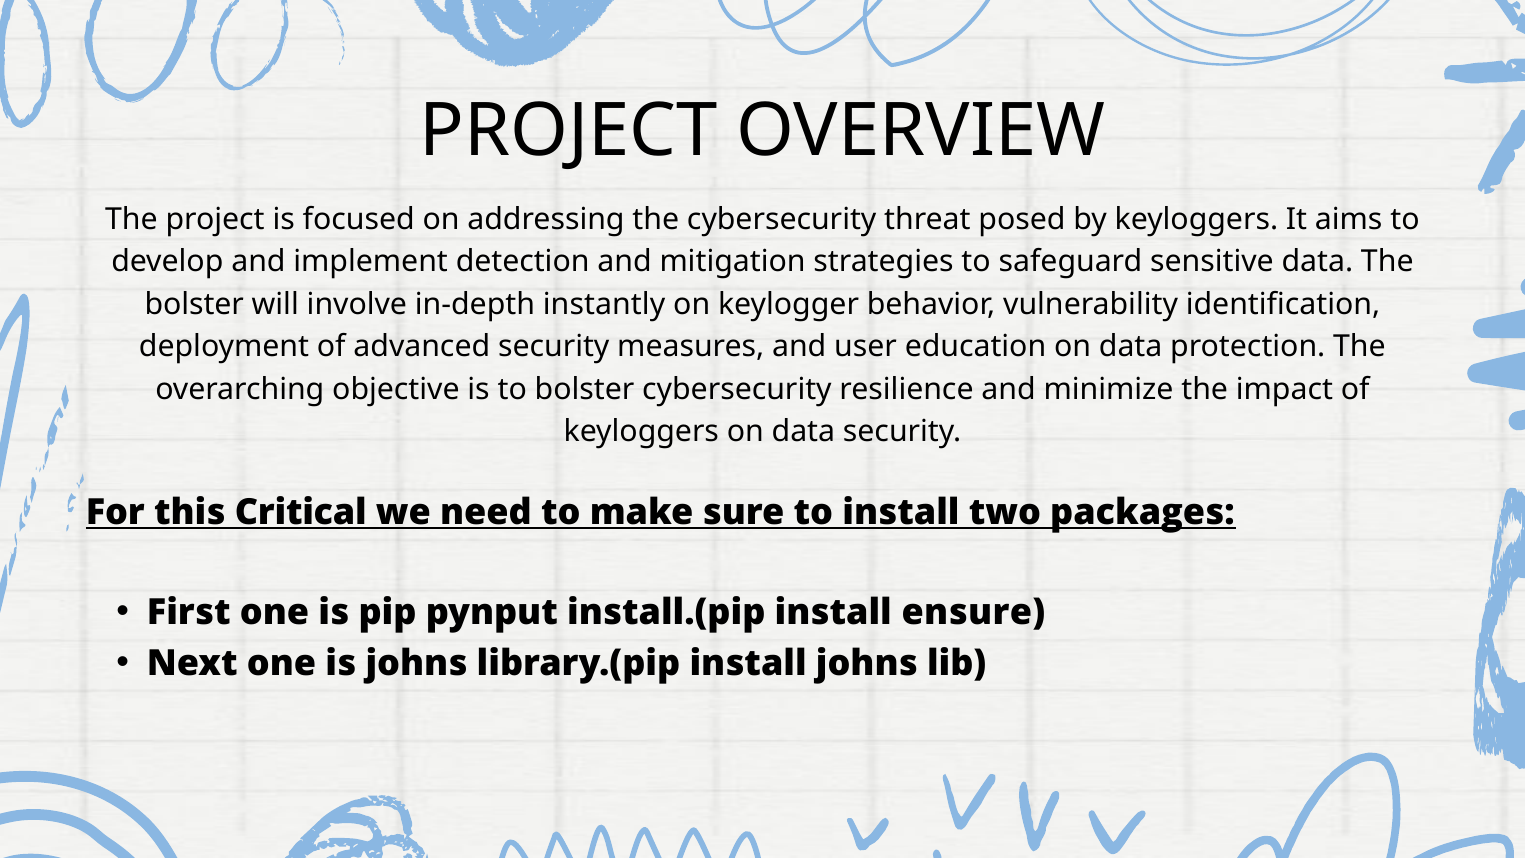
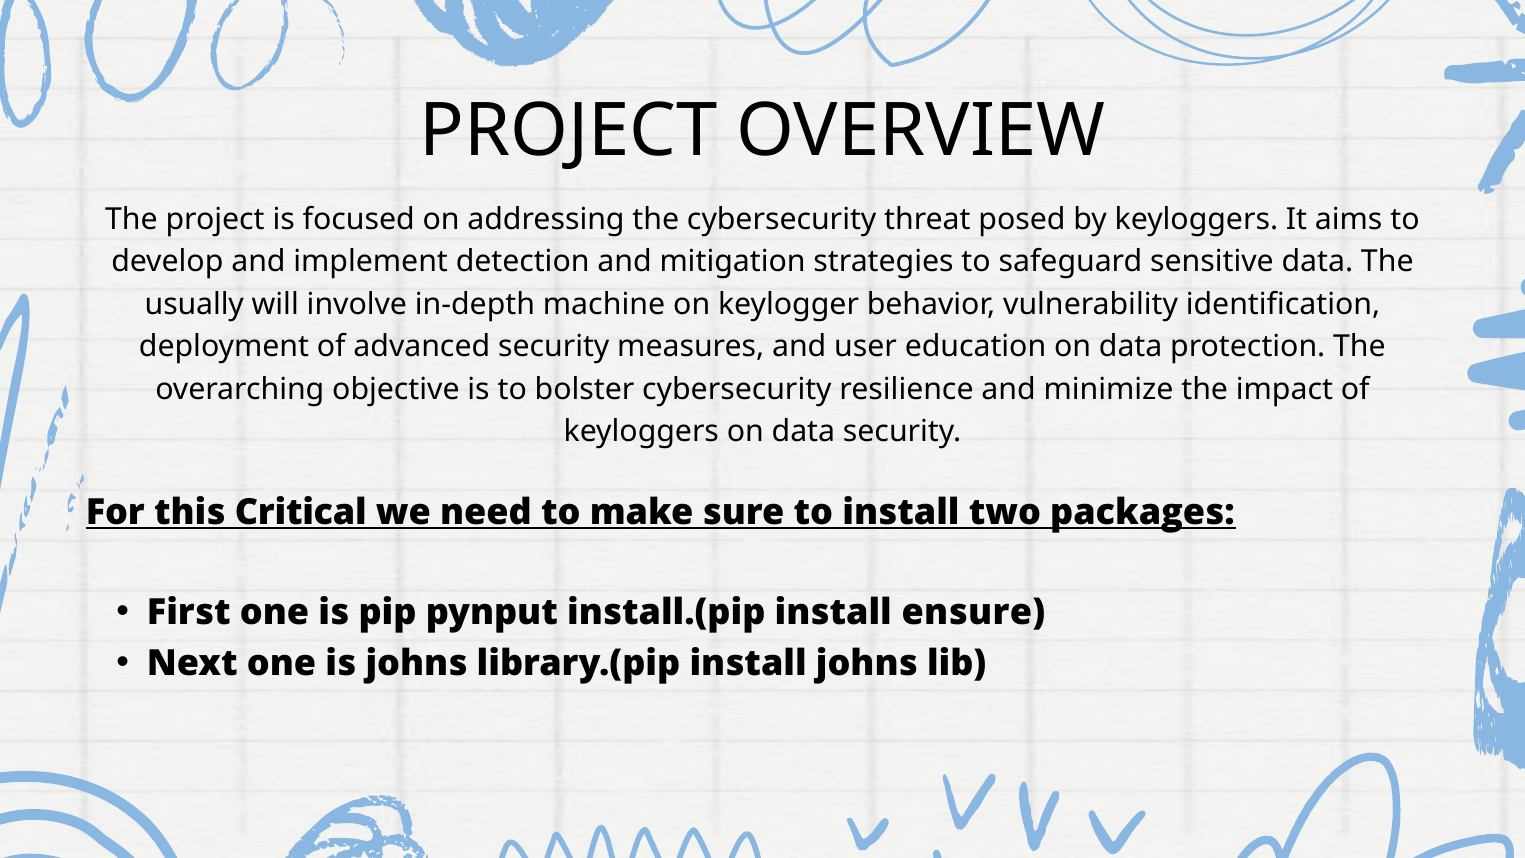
bolster at (194, 304): bolster -> usually
instantly: instantly -> machine
